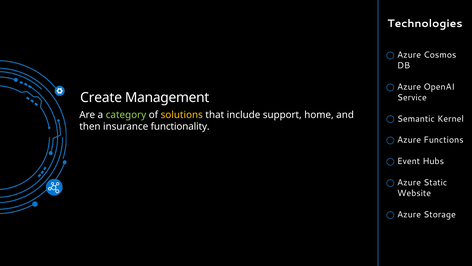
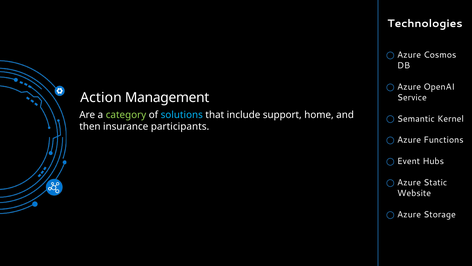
Create: Create -> Action
solutions colour: yellow -> light blue
functionality: functionality -> participants
